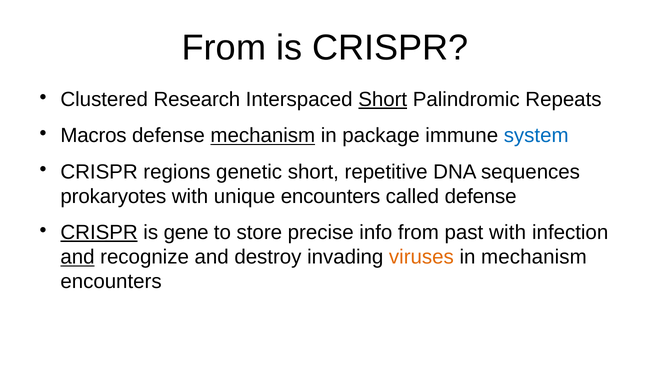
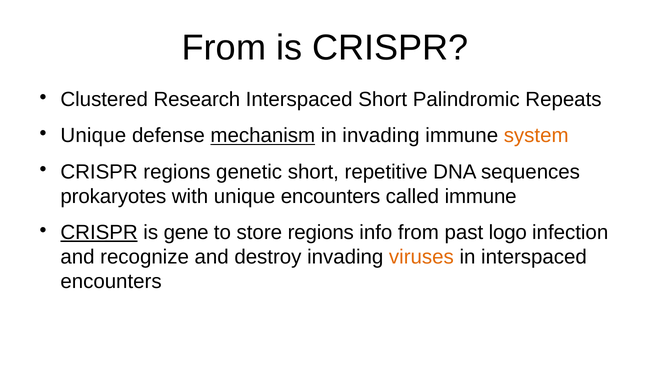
Short at (383, 99) underline: present -> none
Macros at (94, 136): Macros -> Unique
in package: package -> invading
system colour: blue -> orange
called defense: defense -> immune
store precise: precise -> regions
past with: with -> logo
and at (78, 257) underline: present -> none
in mechanism: mechanism -> interspaced
